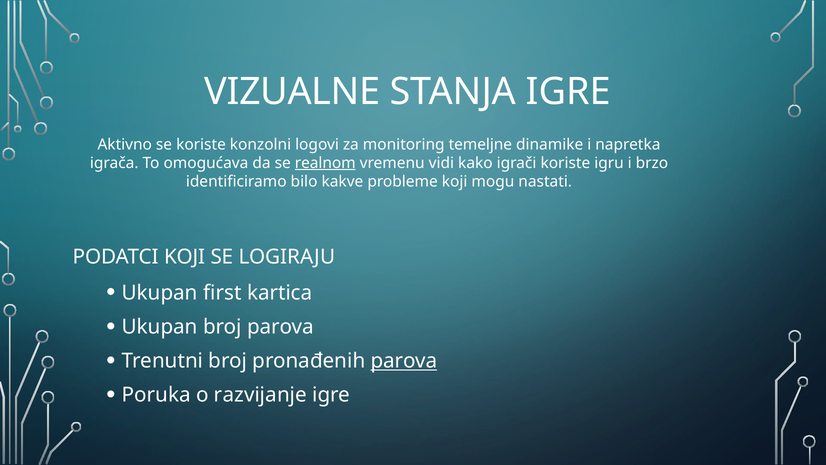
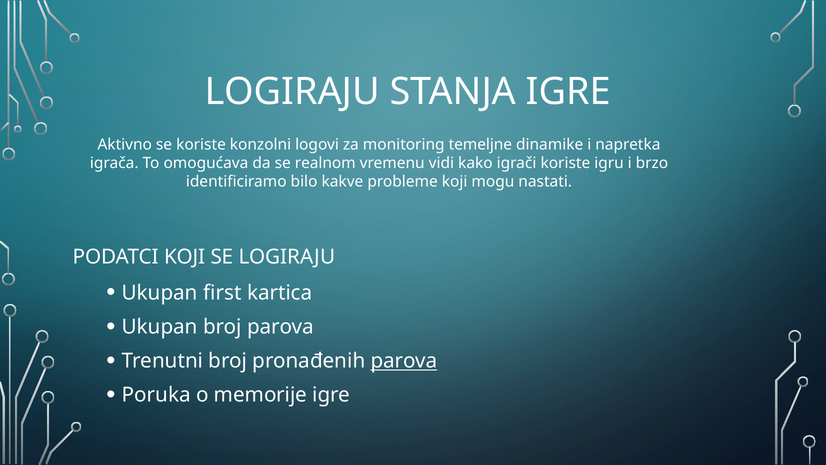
VIZUALNE at (292, 92): VIZUALNE -> LOGIRAJU
realnom underline: present -> none
razvijanje: razvijanje -> memorije
